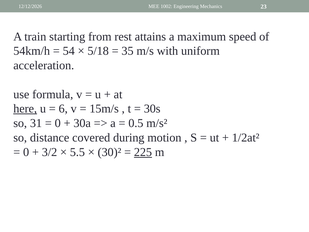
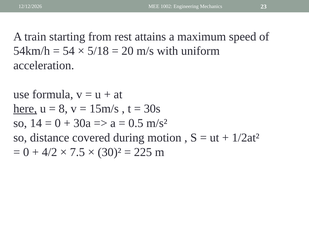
35: 35 -> 20
6: 6 -> 8
31: 31 -> 14
3/2: 3/2 -> 4/2
5.5: 5.5 -> 7.5
225 underline: present -> none
